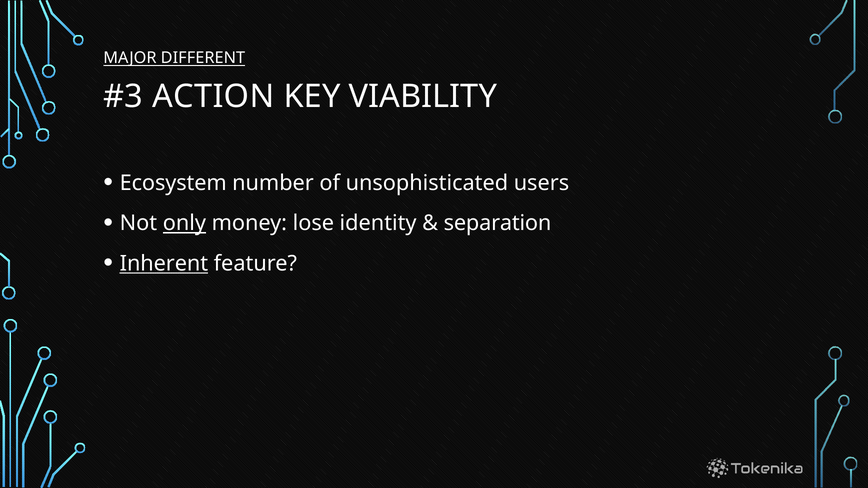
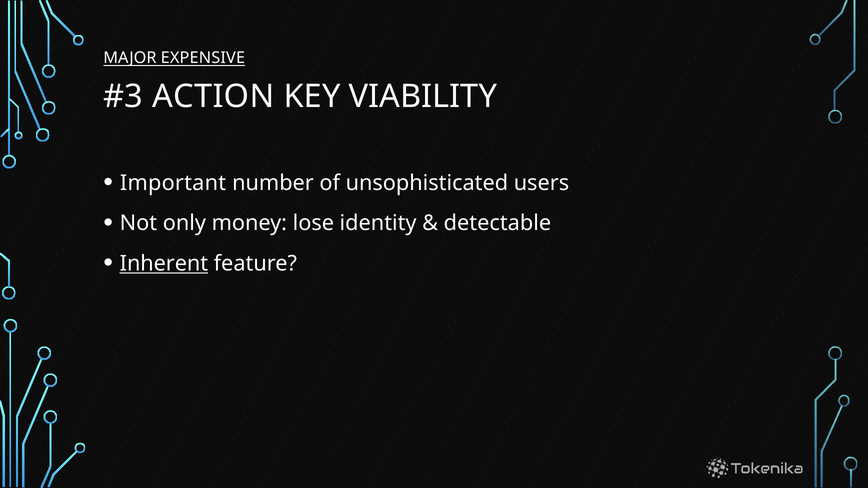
DIFFERENT: DIFFERENT -> EXPENSIVE
Ecosystem: Ecosystem -> Important
only underline: present -> none
separation: separation -> detectable
